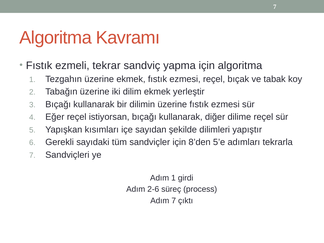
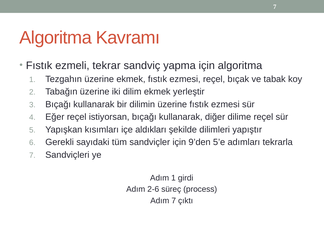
sayıdan: sayıdan -> aldıkları
8’den: 8’den -> 9’den
